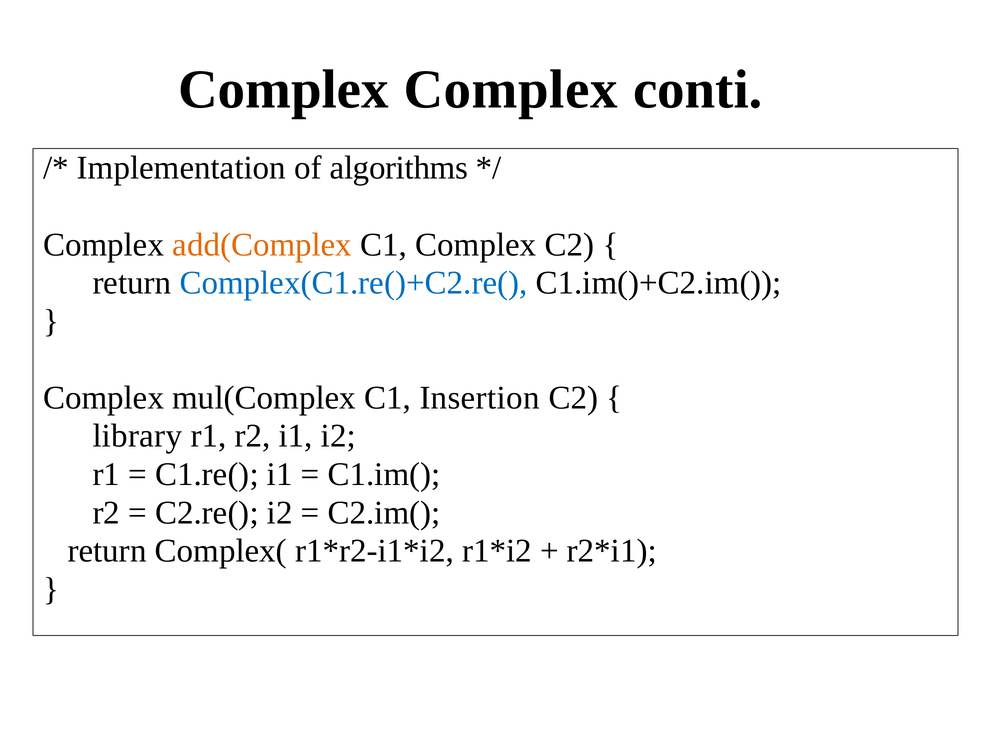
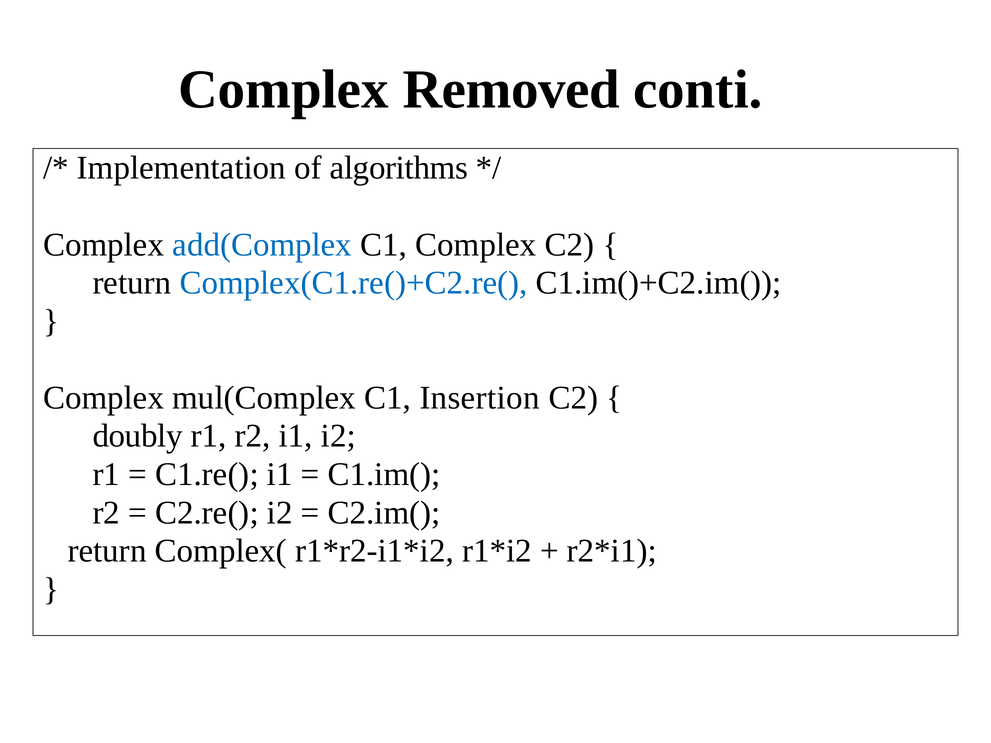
Complex Complex: Complex -> Removed
add(Complex colour: orange -> blue
library: library -> doubly
